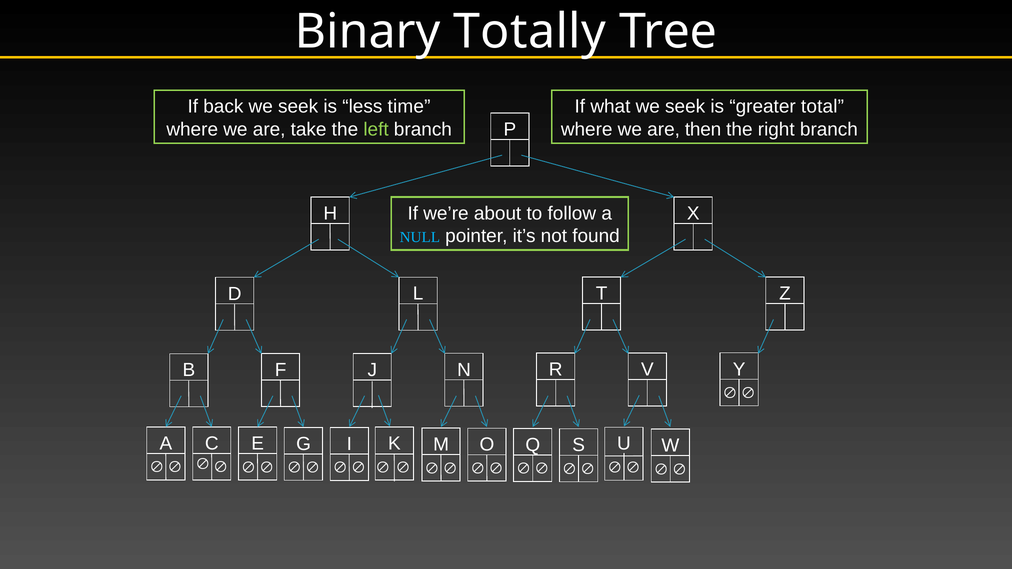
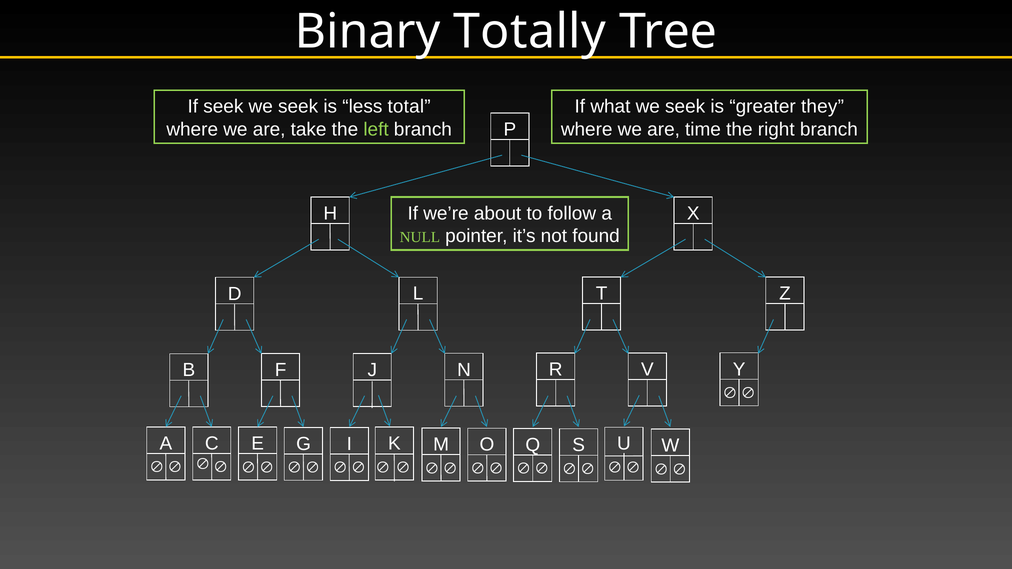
If back: back -> seek
time: time -> total
total: total -> they
then: then -> time
NULL colour: light blue -> light green
